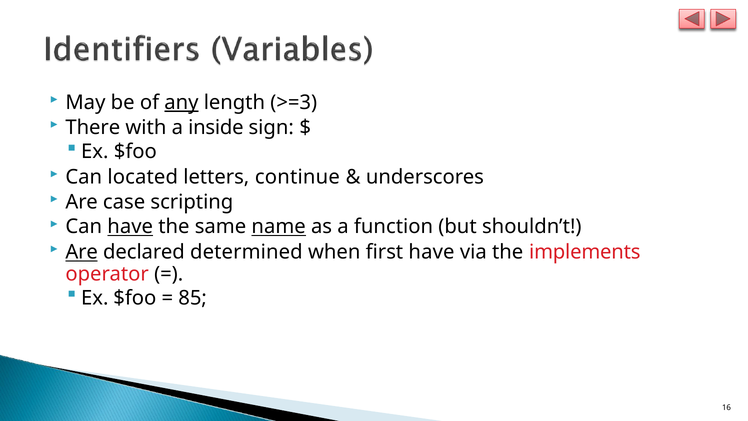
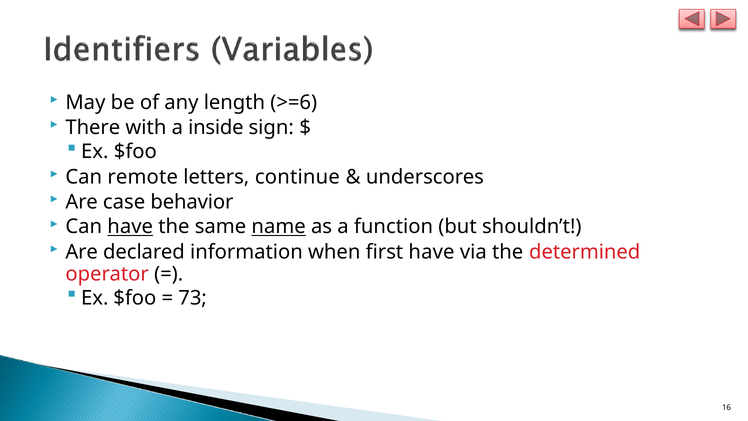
any underline: present -> none
>=3: >=3 -> >=6
located: located -> remote
scripting: scripting -> behavior
Are at (82, 252) underline: present -> none
determined: determined -> information
implements: implements -> determined
85: 85 -> 73
